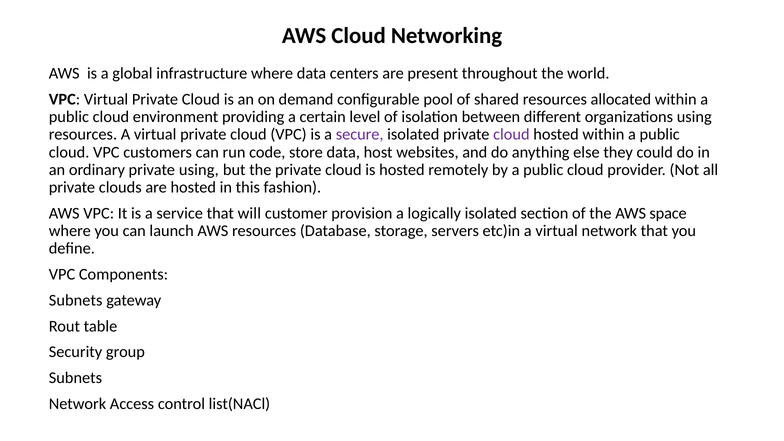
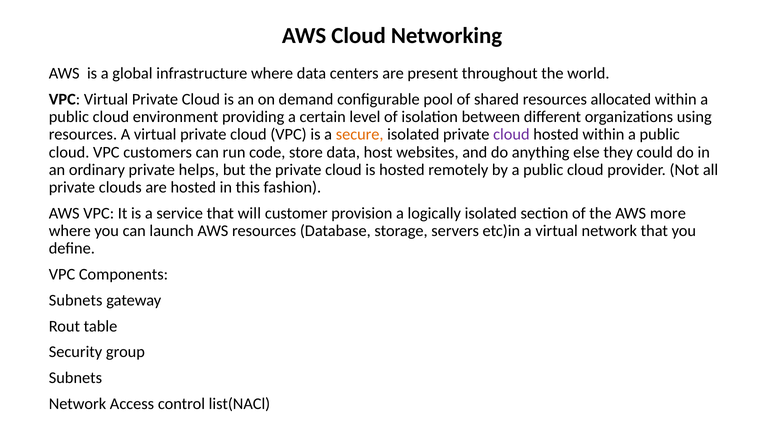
secure colour: purple -> orange
private using: using -> helps
space: space -> more
